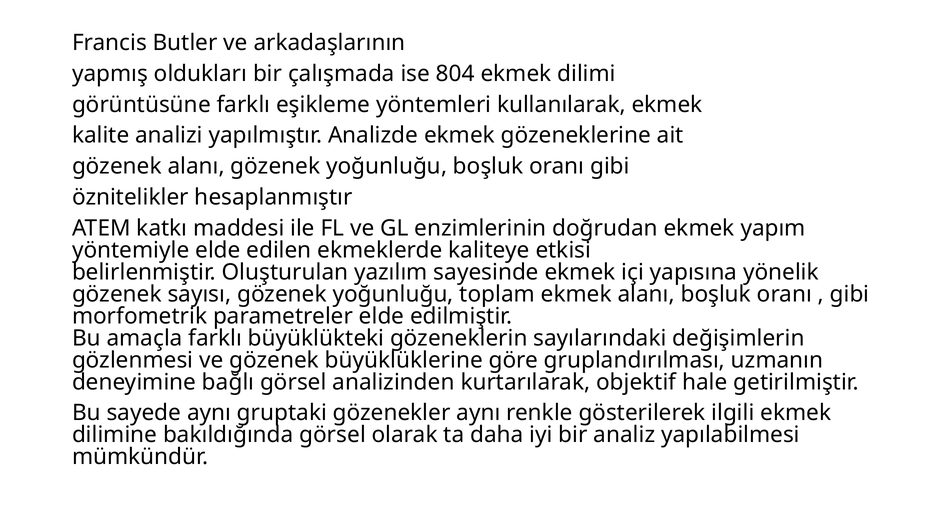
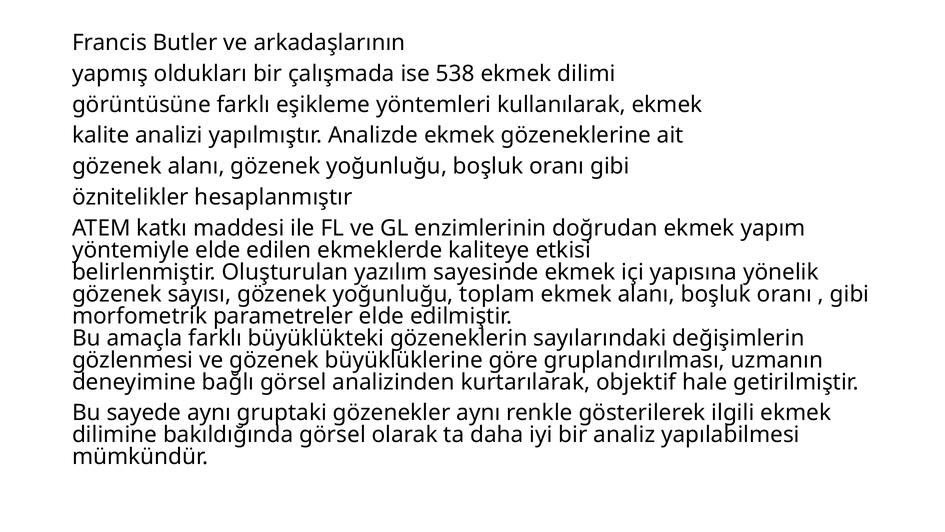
804: 804 -> 538
